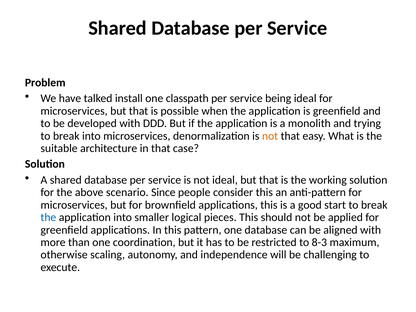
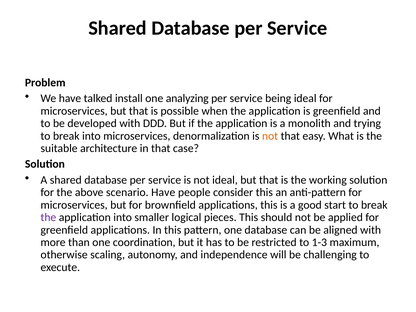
classpath: classpath -> analyzing
scenario Since: Since -> Have
the at (48, 217) colour: blue -> purple
8-3: 8-3 -> 1-3
